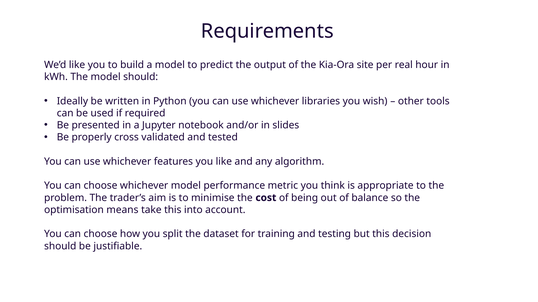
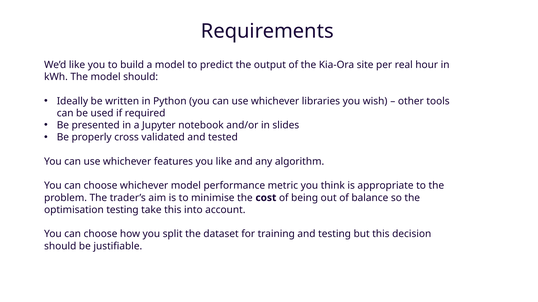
optimisation means: means -> testing
